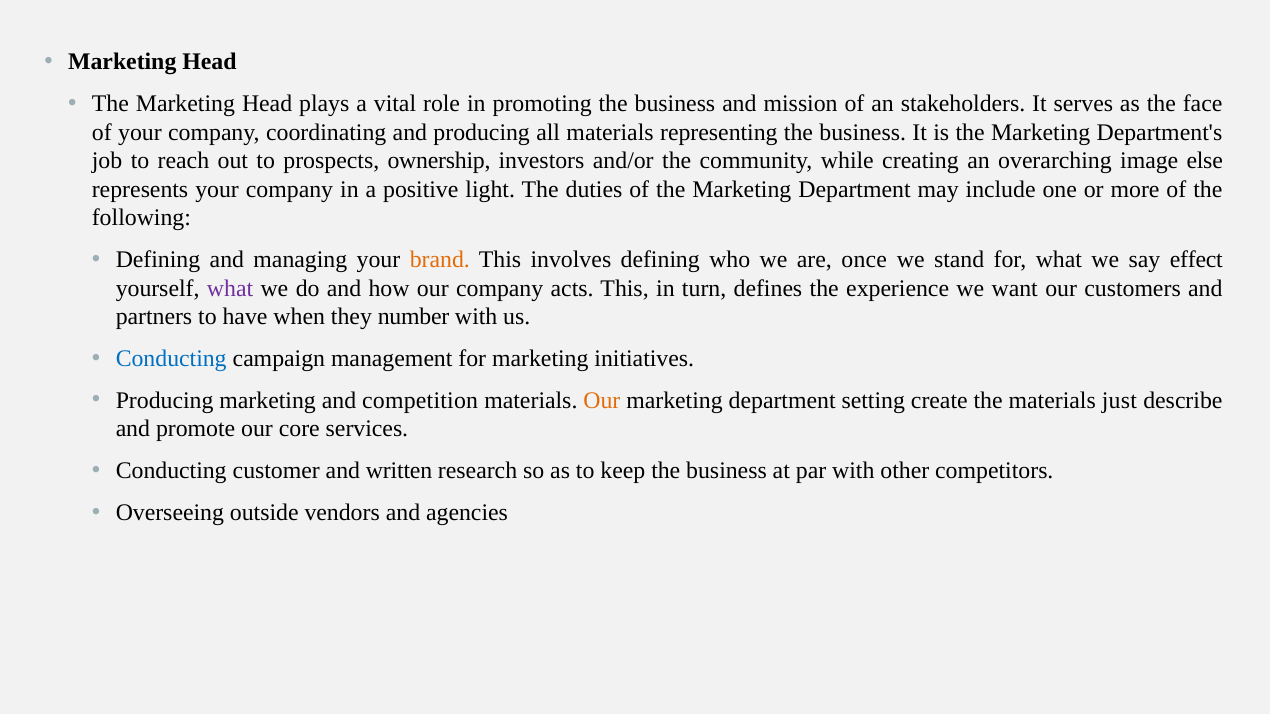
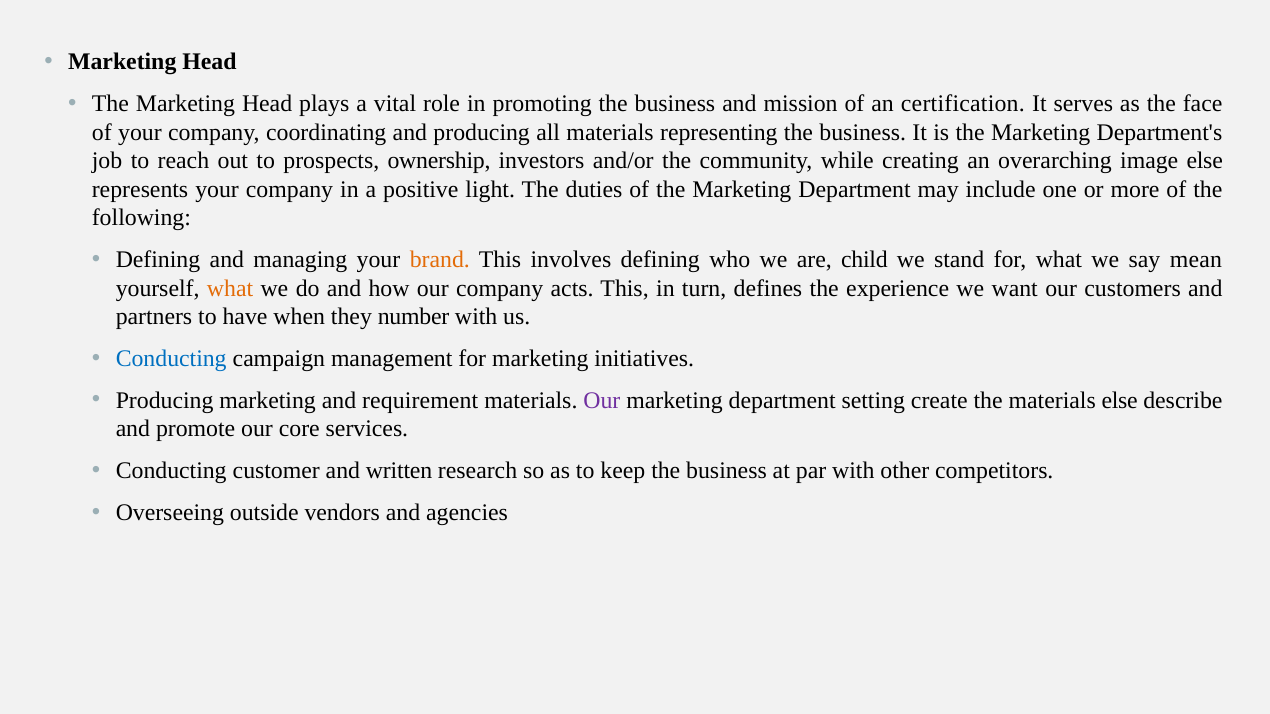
stakeholders: stakeholders -> certification
once: once -> child
effect: effect -> mean
what at (230, 288) colour: purple -> orange
competition: competition -> requirement
Our at (602, 401) colour: orange -> purple
materials just: just -> else
